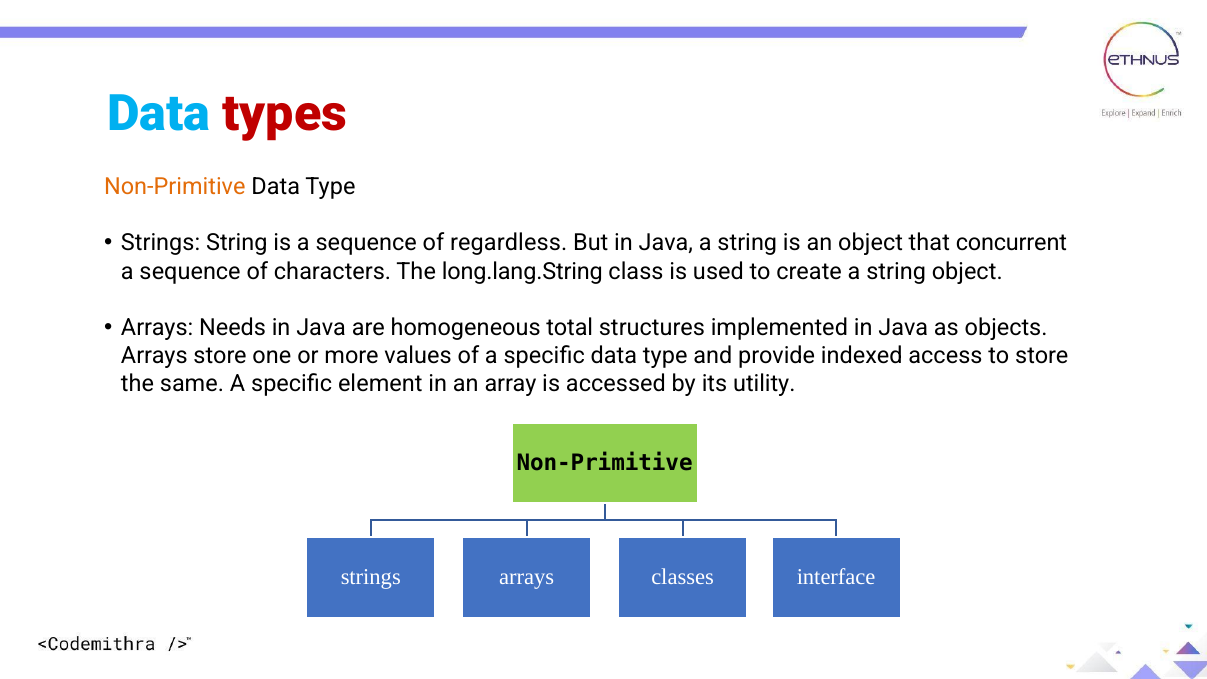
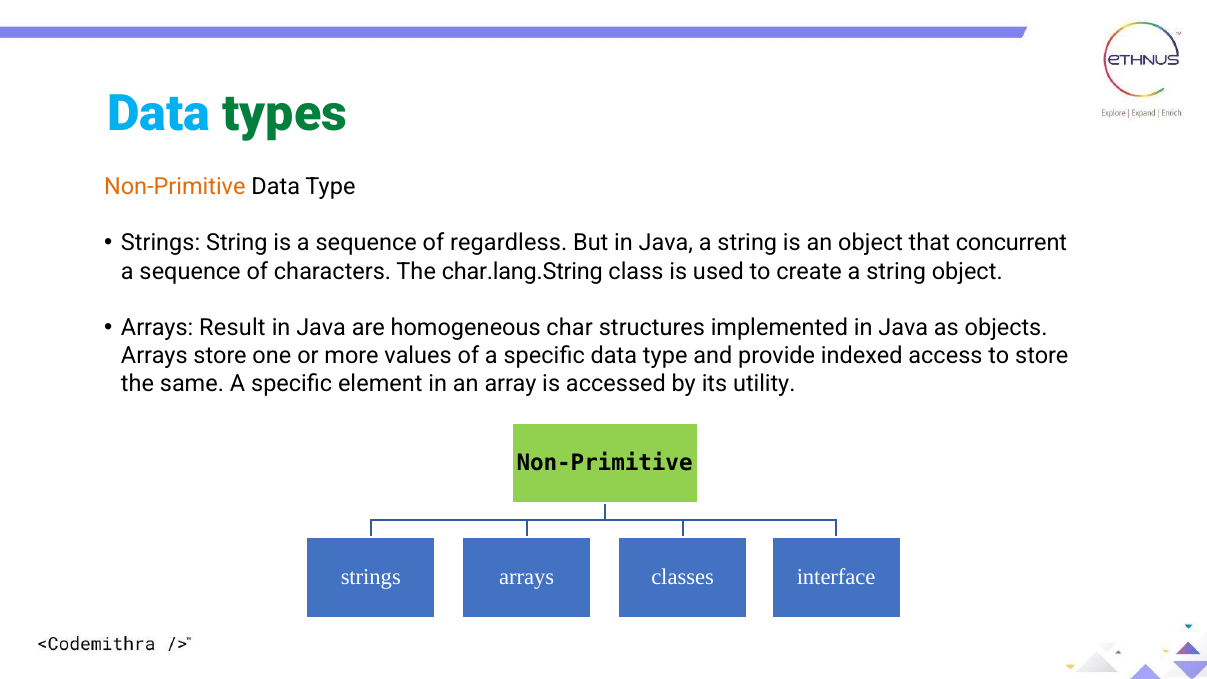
types colour: red -> green
long.lang.String: long.lang.String -> char.lang.String
Needs: Needs -> Result
total: total -> char
